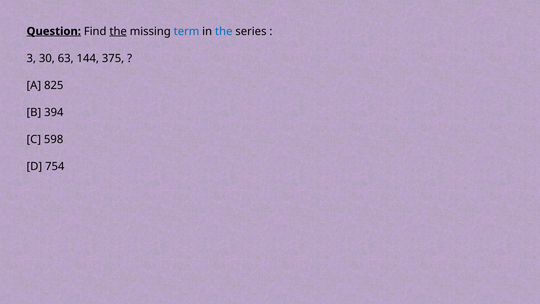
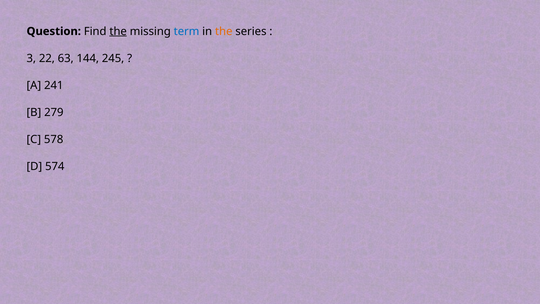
Question underline: present -> none
the at (224, 31) colour: blue -> orange
30: 30 -> 22
375: 375 -> 245
825: 825 -> 241
394: 394 -> 279
598: 598 -> 578
754: 754 -> 574
